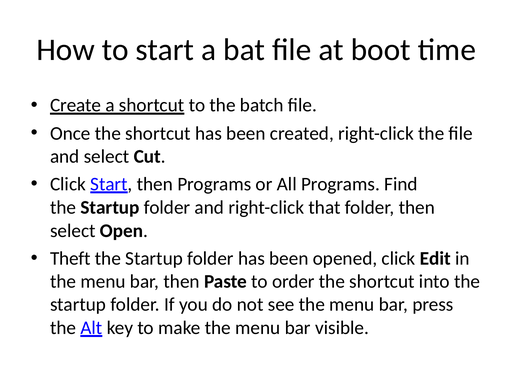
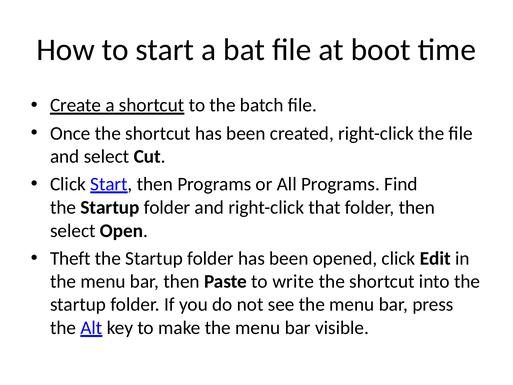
order: order -> write
